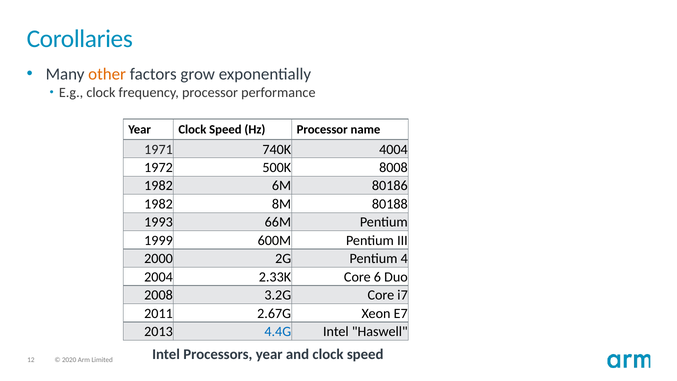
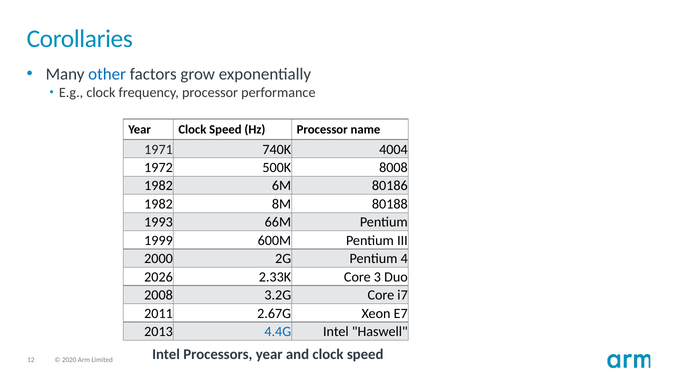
other colour: orange -> blue
2004: 2004 -> 2026
6: 6 -> 3
